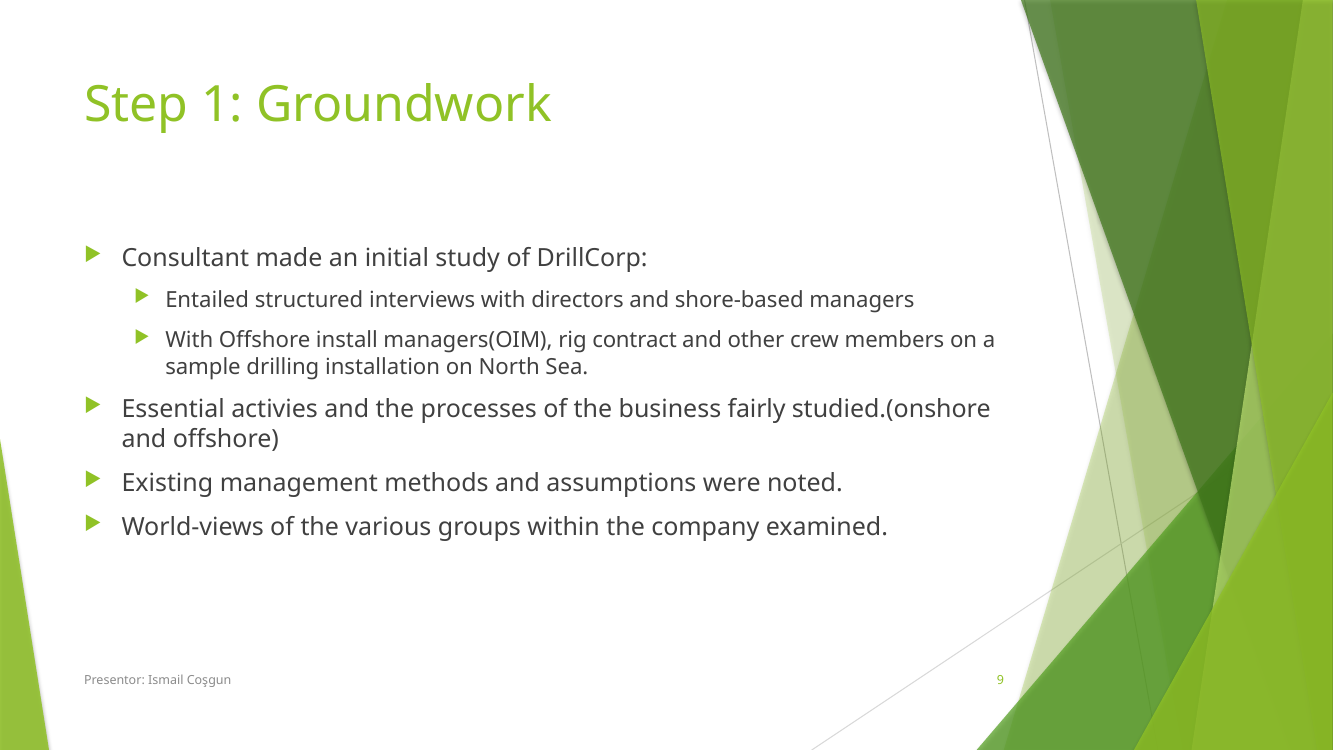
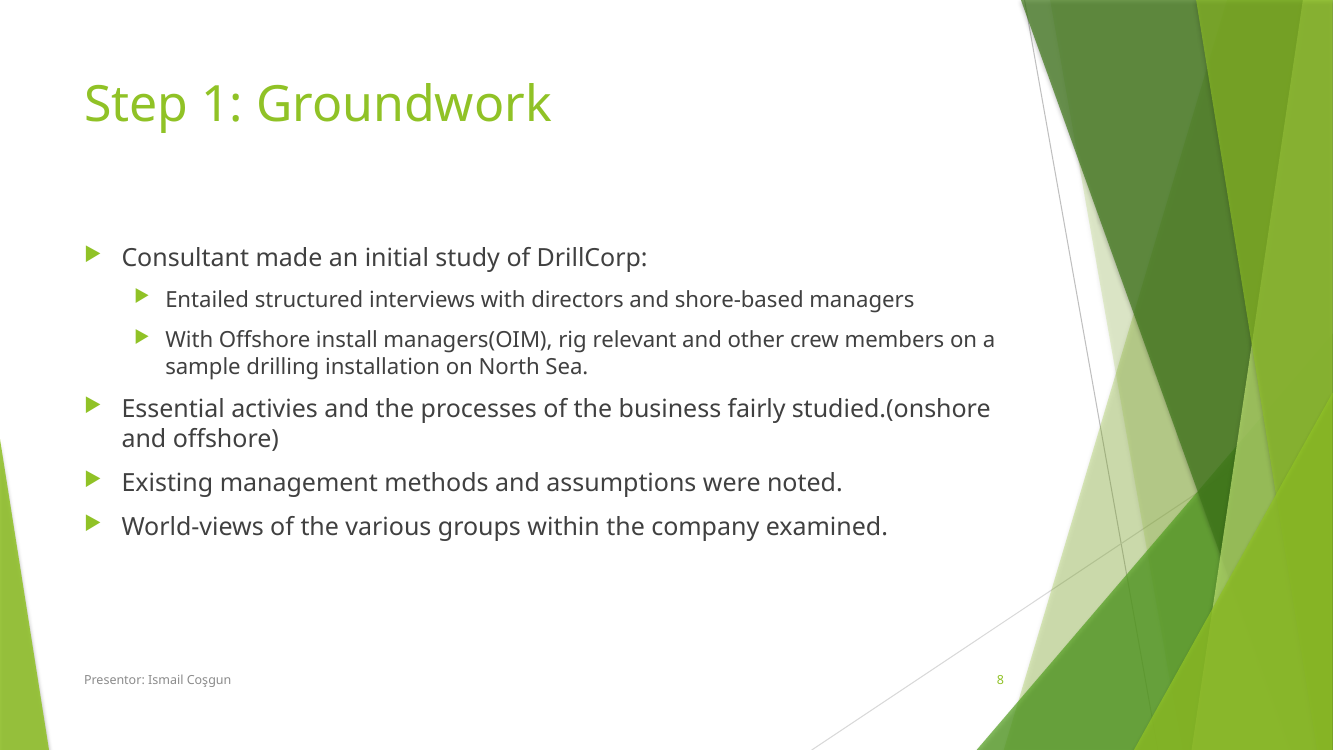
contract: contract -> relevant
9: 9 -> 8
